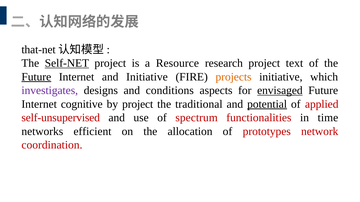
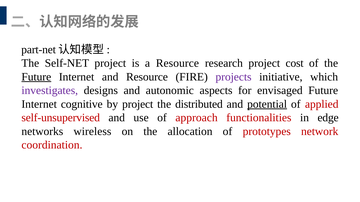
that-net: that-net -> part-net
Self-NET underline: present -> none
text: text -> cost
and Initiative: Initiative -> Resource
projects colour: orange -> purple
conditions: conditions -> autonomic
envisaged underline: present -> none
traditional: traditional -> distributed
spectrum: spectrum -> approach
time: time -> edge
efficient: efficient -> wireless
